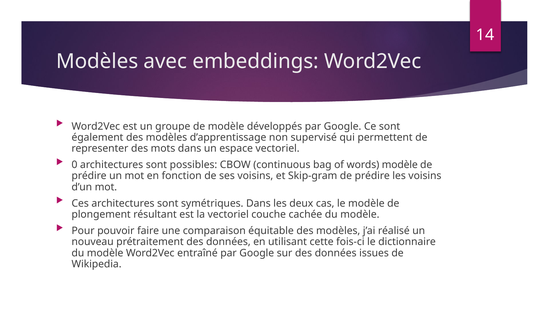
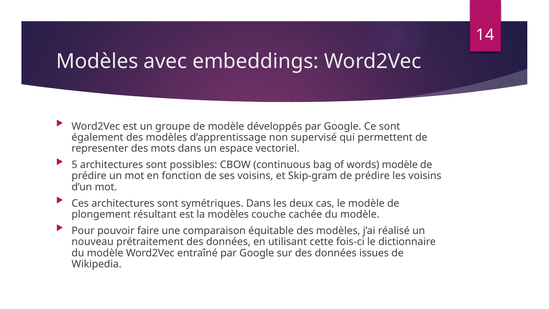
0: 0 -> 5
la vectoriel: vectoriel -> modèles
